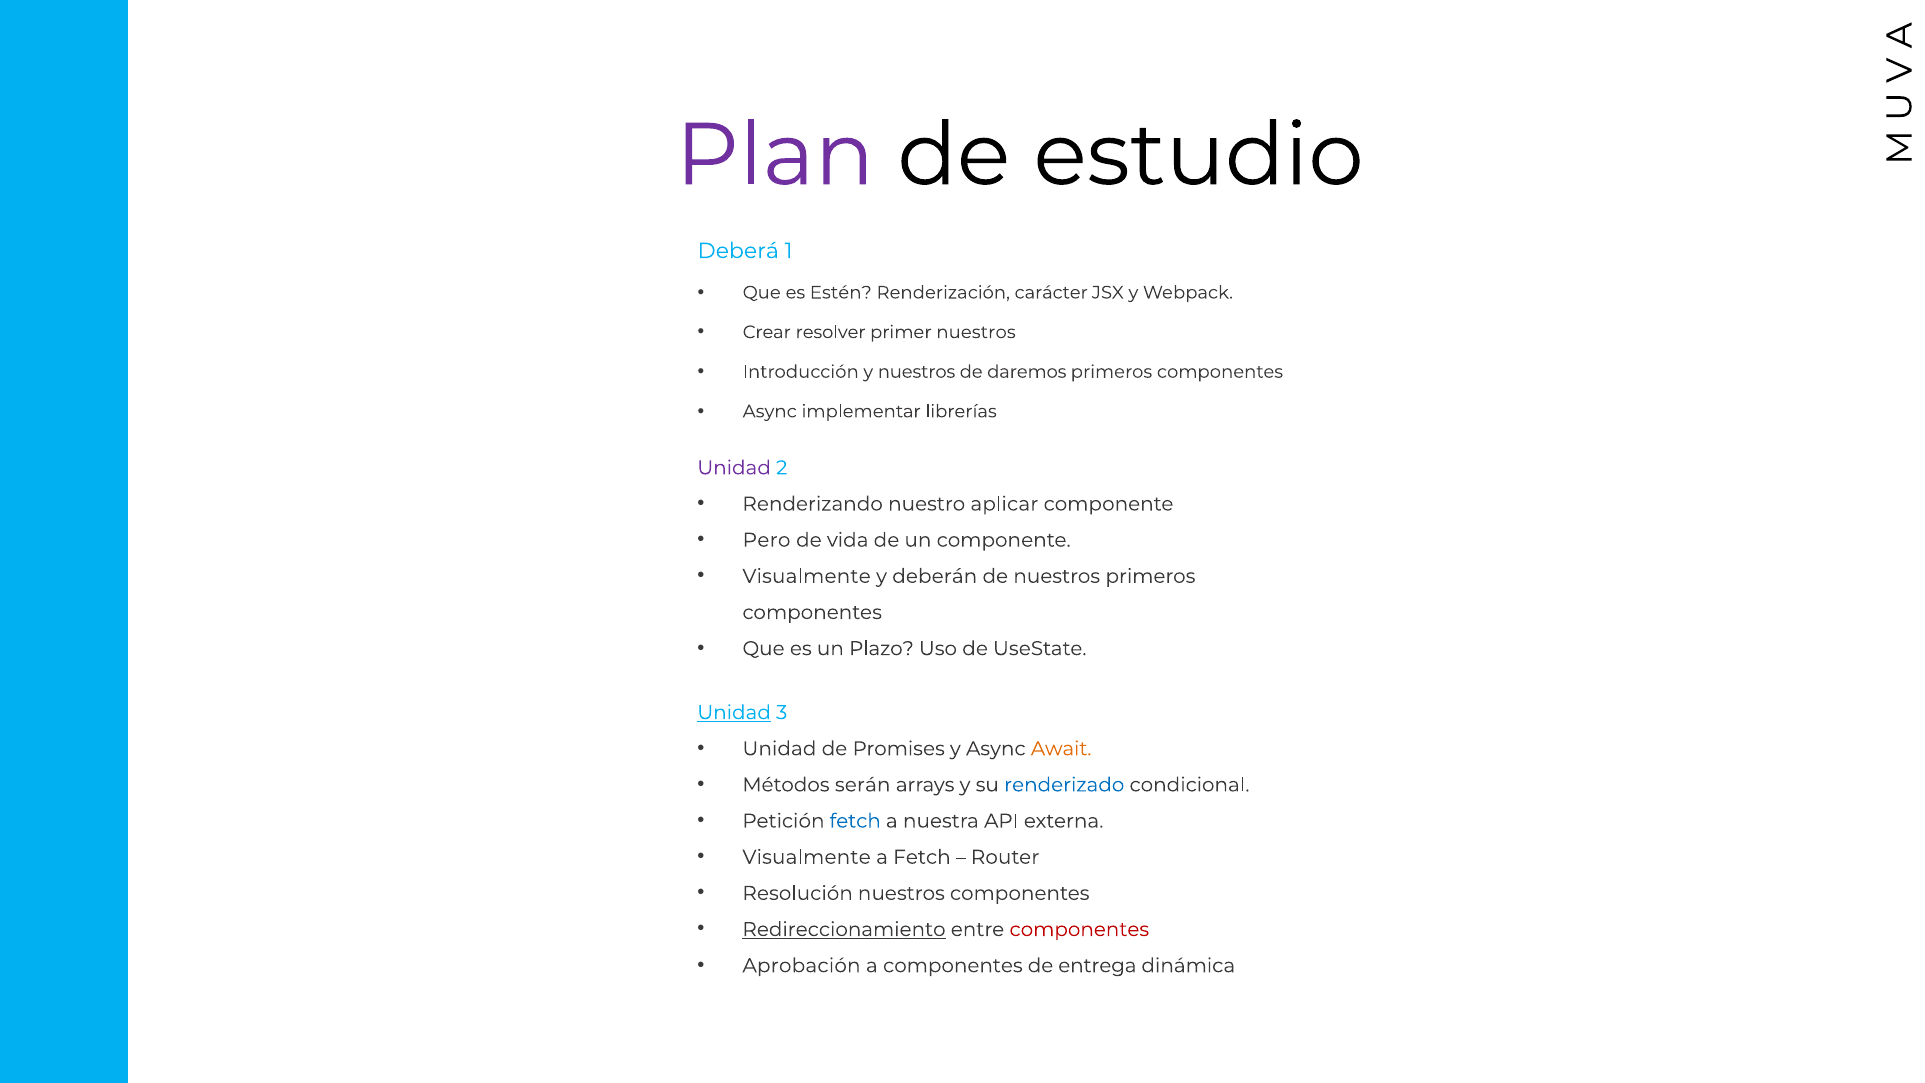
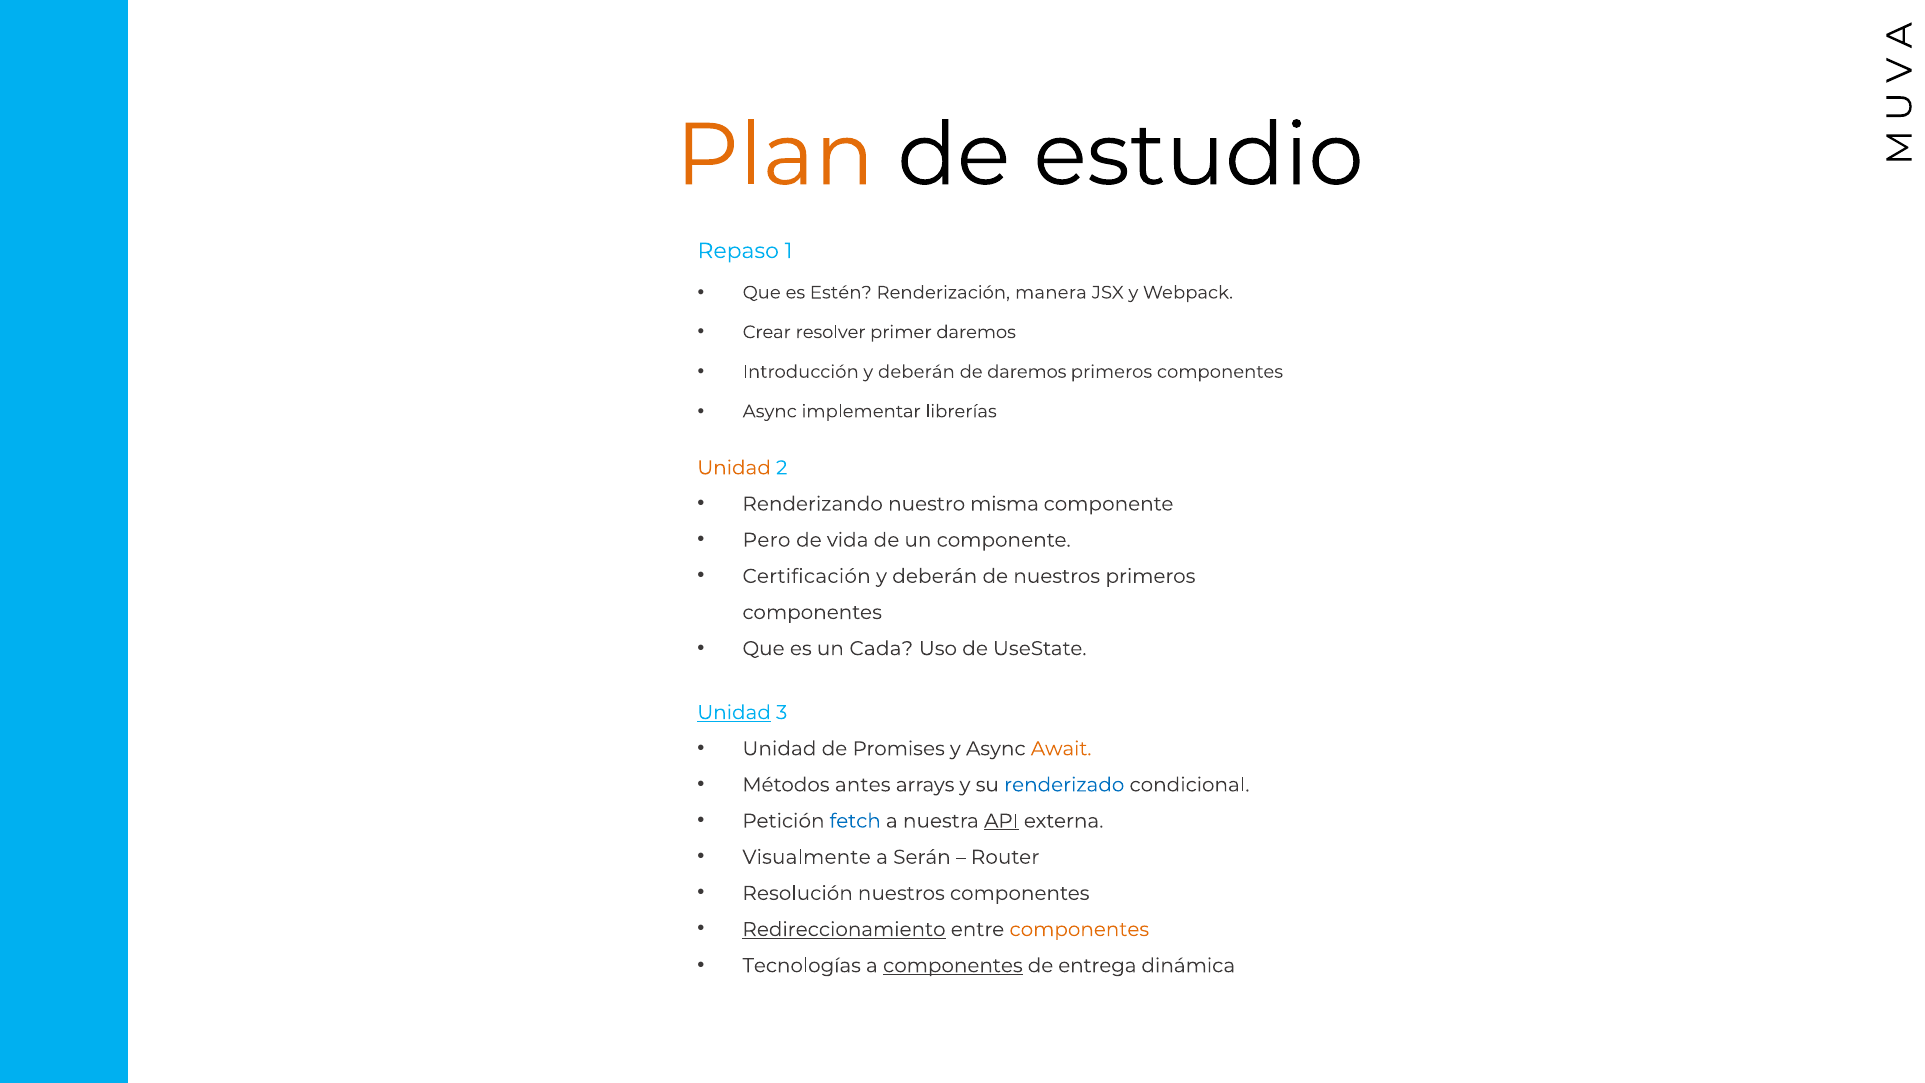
Plan colour: purple -> orange
Deberá: Deberá -> Repaso
carácter: carácter -> manera
primer nuestros: nuestros -> daremos
Introducción y nuestros: nuestros -> deberán
Unidad at (734, 468) colour: purple -> orange
aplicar: aplicar -> misma
Visualmente at (807, 576): Visualmente -> Certificación
Plazo: Plazo -> Cada
serán: serán -> antes
API underline: none -> present
a Fetch: Fetch -> Serán
componentes at (1079, 929) colour: red -> orange
Aprobación: Aprobación -> Tecnologías
componentes at (953, 965) underline: none -> present
